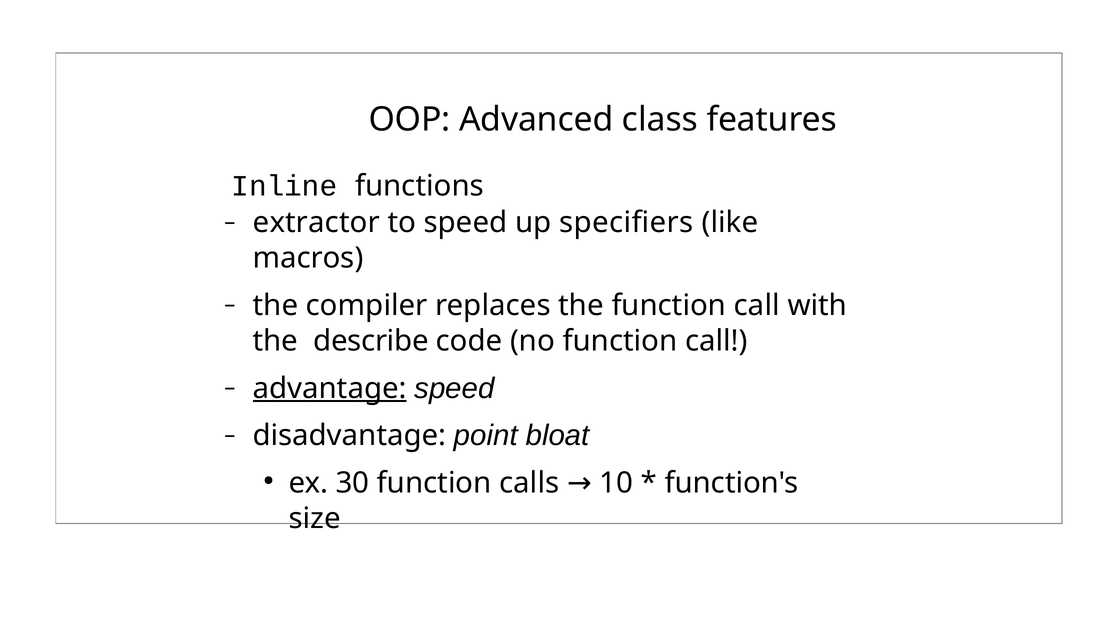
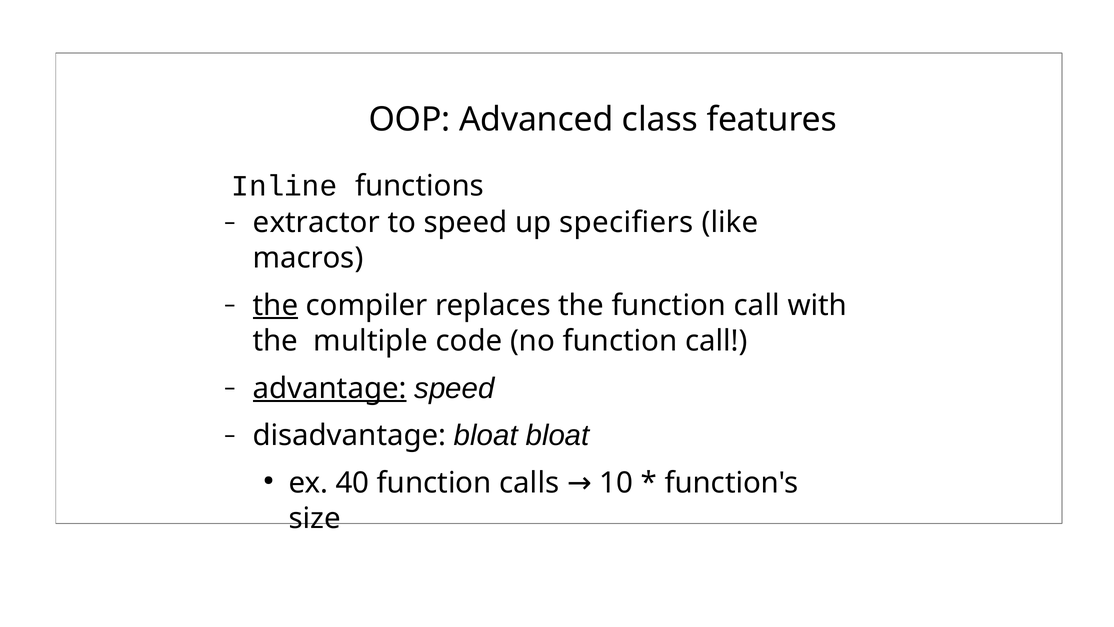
the at (275, 305) underline: none -> present
describe: describe -> multiple
disadvantage point: point -> bloat
30: 30 -> 40
